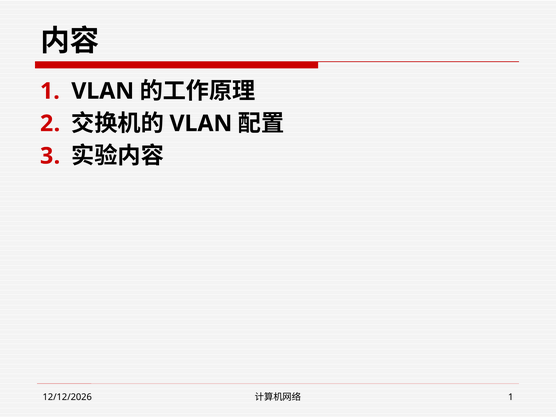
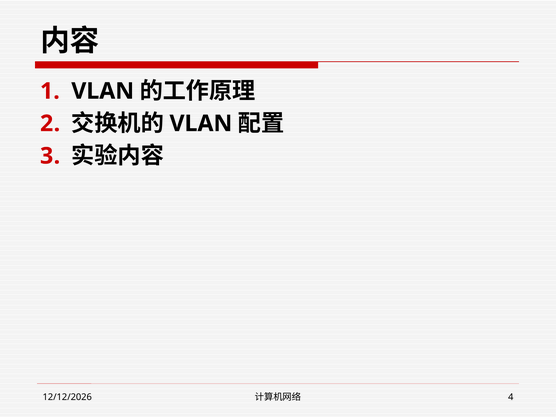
1 at (511, 397): 1 -> 4
